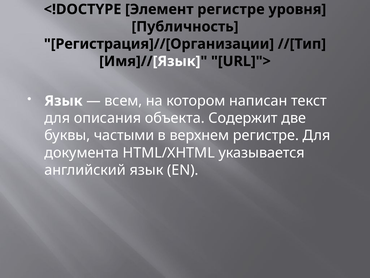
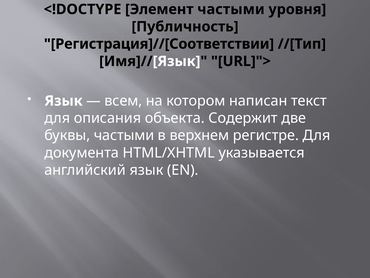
Элемент регистре: регистре -> частыми
Регистрация]//[Организации: Регистрация]//[Организации -> Регистрация]//[Соответствии
